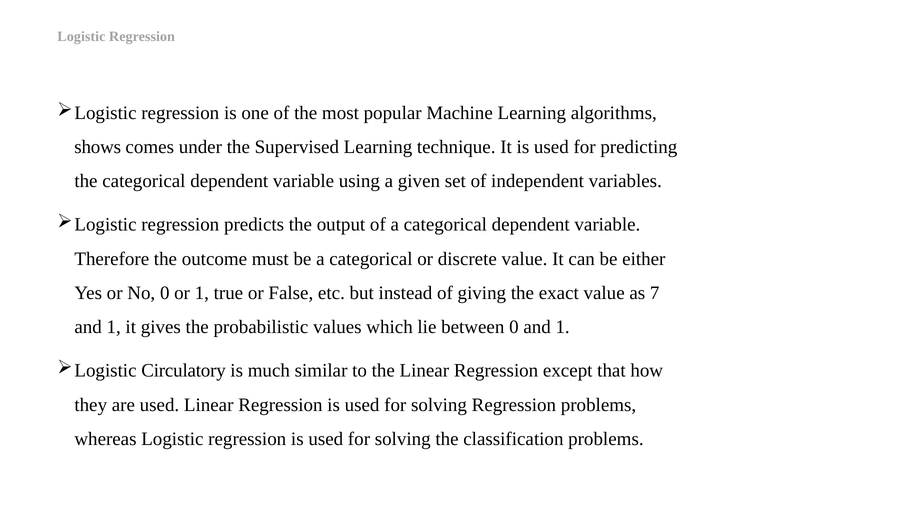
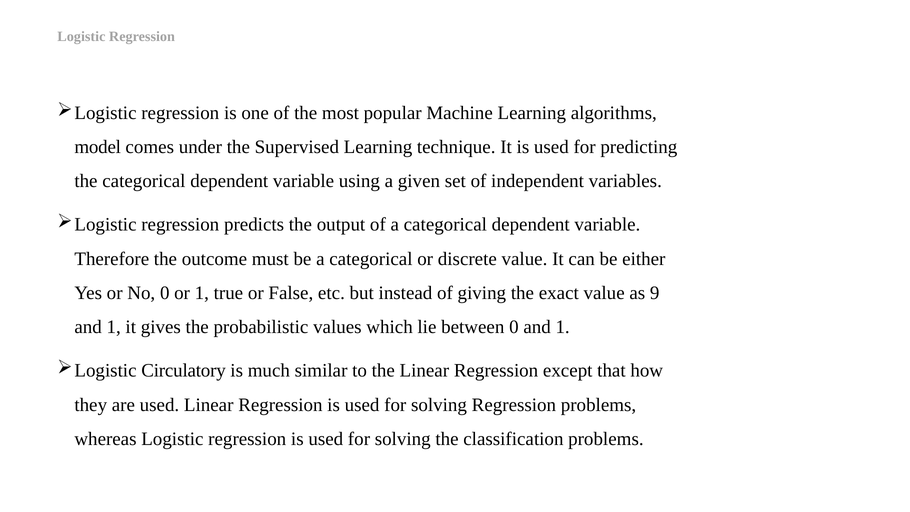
shows: shows -> model
7: 7 -> 9
